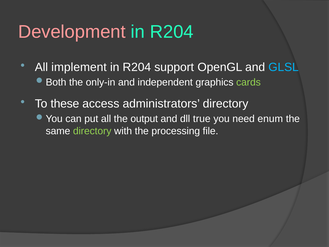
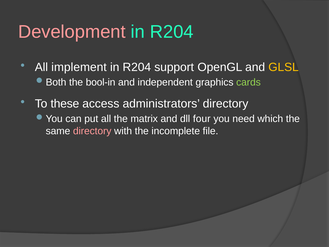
GLSL colour: light blue -> yellow
only-in: only-in -> bool-in
output: output -> matrix
true: true -> four
enum: enum -> which
directory at (92, 131) colour: light green -> pink
processing: processing -> incomplete
